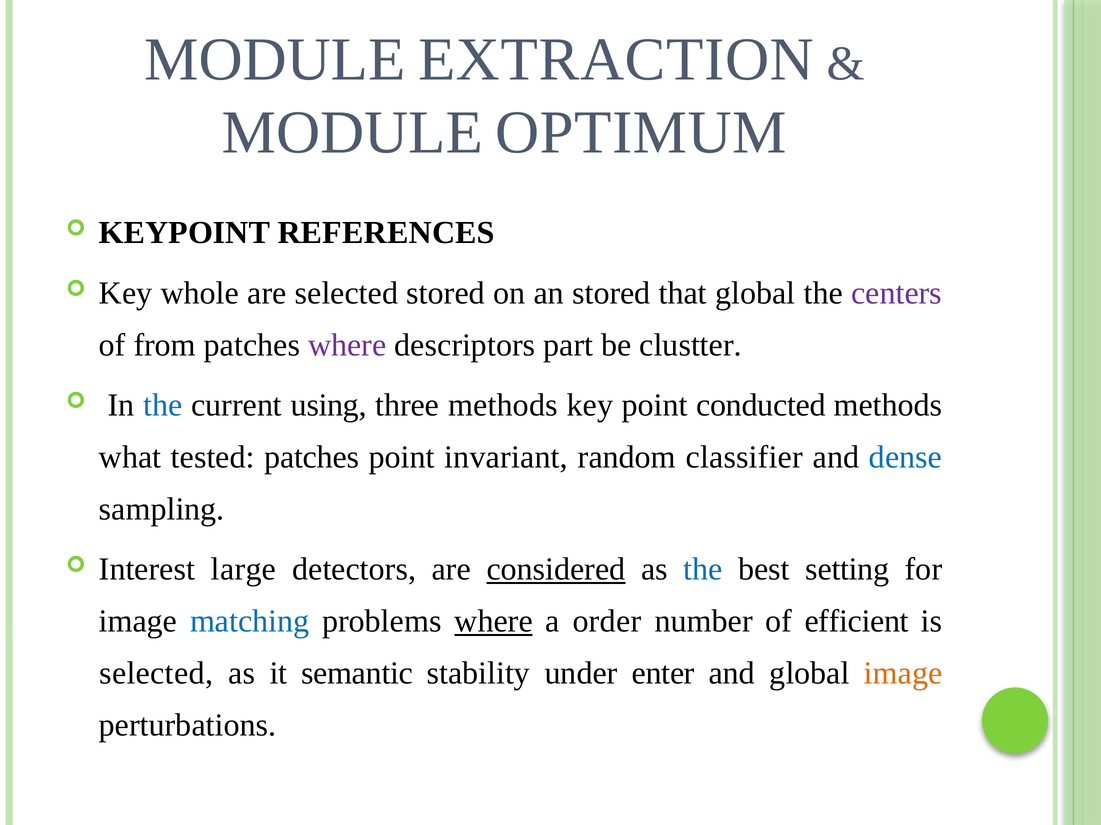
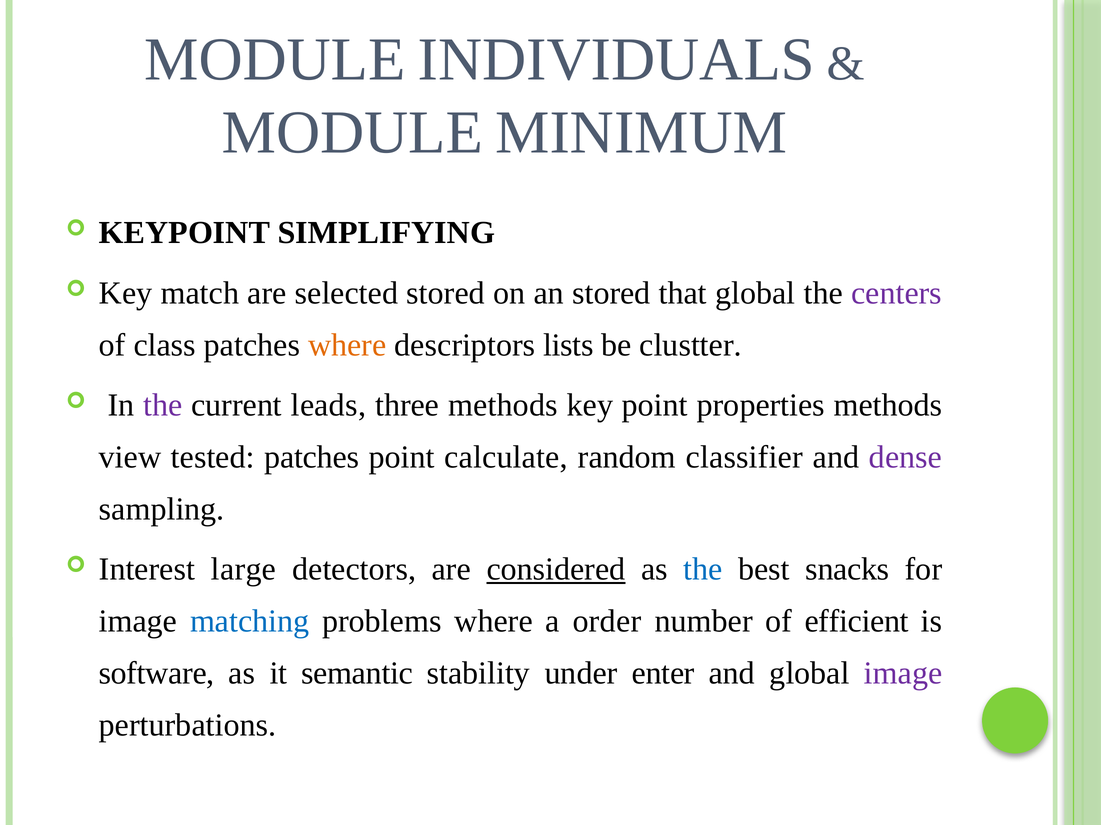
EXTRACTION: EXTRACTION -> INDIVIDUALS
OPTIMUM: OPTIMUM -> MINIMUM
REFERENCES: REFERENCES -> SIMPLIFYING
whole: whole -> match
from: from -> class
where at (347, 345) colour: purple -> orange
part: part -> lists
the at (163, 406) colour: blue -> purple
using: using -> leads
conducted: conducted -> properties
what: what -> view
invariant: invariant -> calculate
dense colour: blue -> purple
setting: setting -> snacks
where at (494, 622) underline: present -> none
selected at (156, 674): selected -> software
image at (903, 674) colour: orange -> purple
